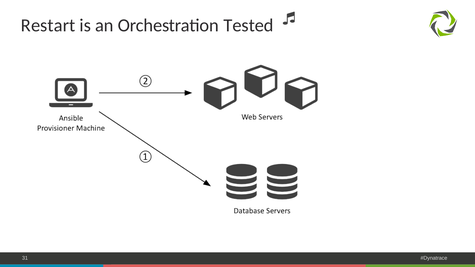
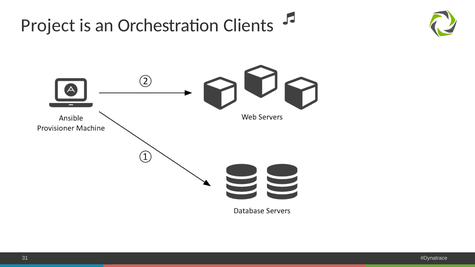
Restart: Restart -> Project
Tested: Tested -> Clients
